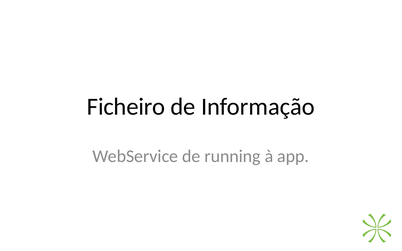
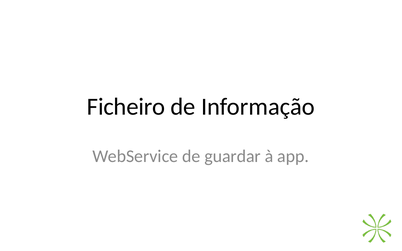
running: running -> guardar
